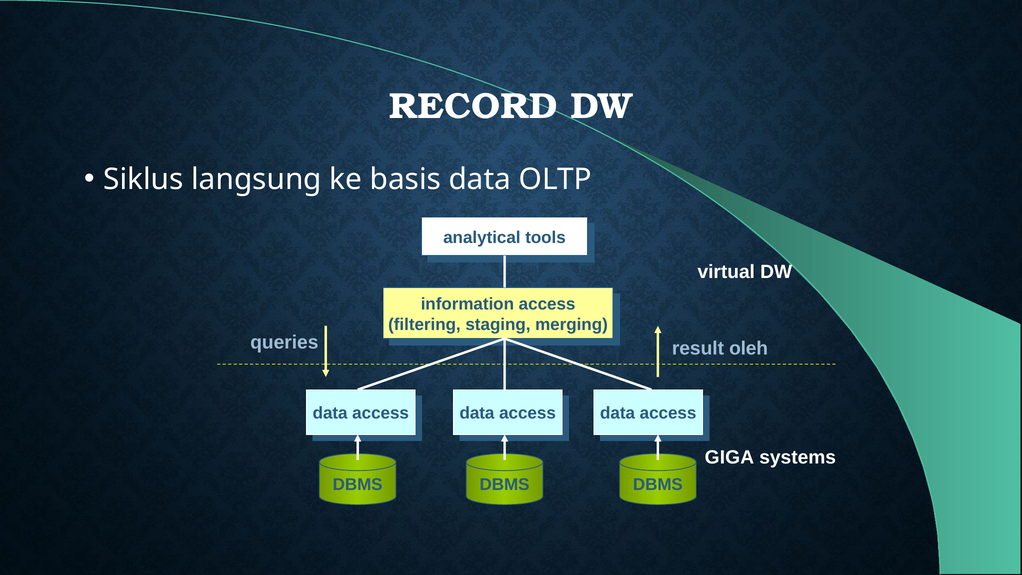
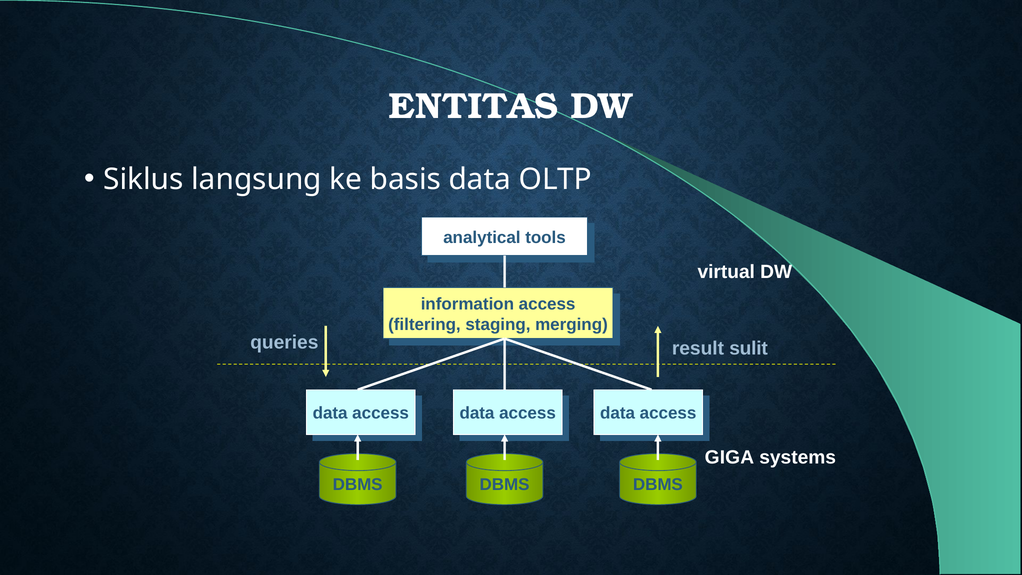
RECORD: RECORD -> ENTITAS
oleh: oleh -> sulit
